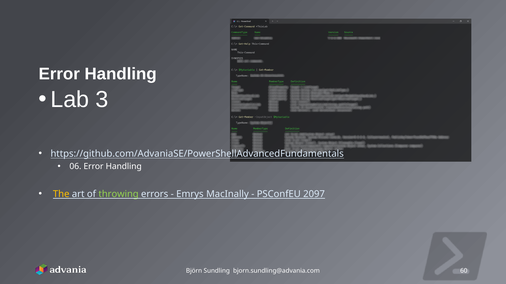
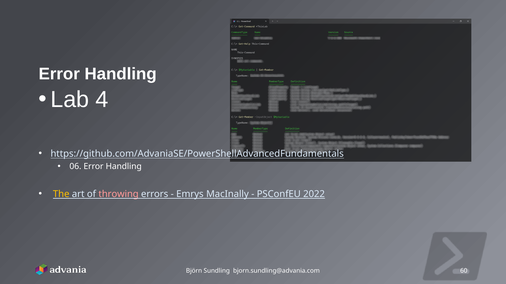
3: 3 -> 4
throwing colour: light green -> pink
2097: 2097 -> 2022
